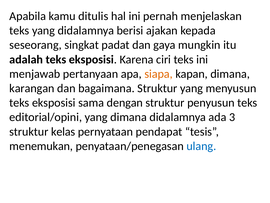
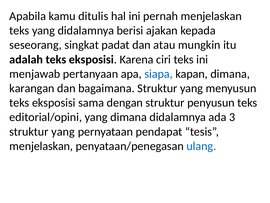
gaya: gaya -> atau
siapa colour: orange -> blue
kelas at (63, 131): kelas -> yang
menemukan at (41, 146): menemukan -> menjelaskan
